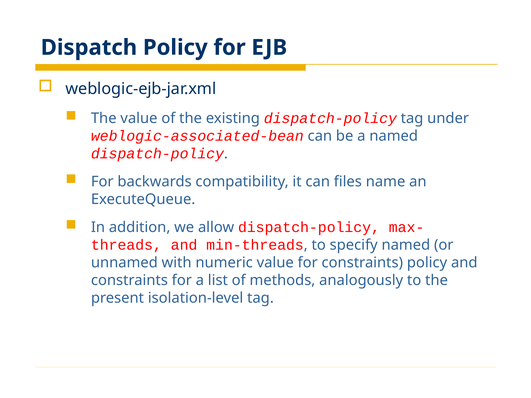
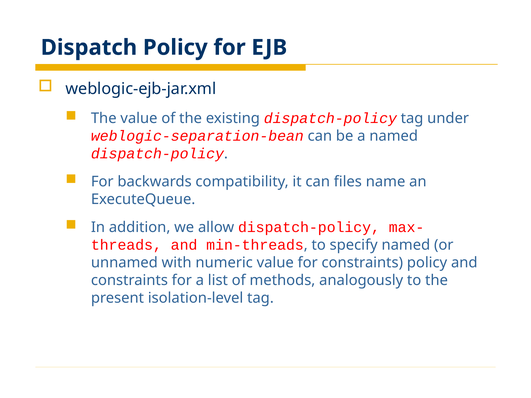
weblogic-associated-bean: weblogic-associated-bean -> weblogic-separation-bean
